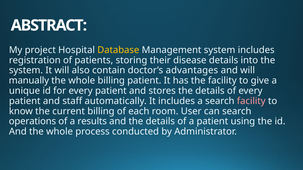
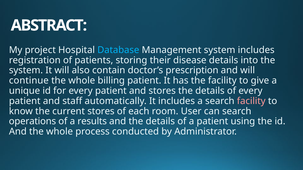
Database colour: yellow -> light blue
advantages: advantages -> prescription
manually: manually -> continue
current billing: billing -> stores
